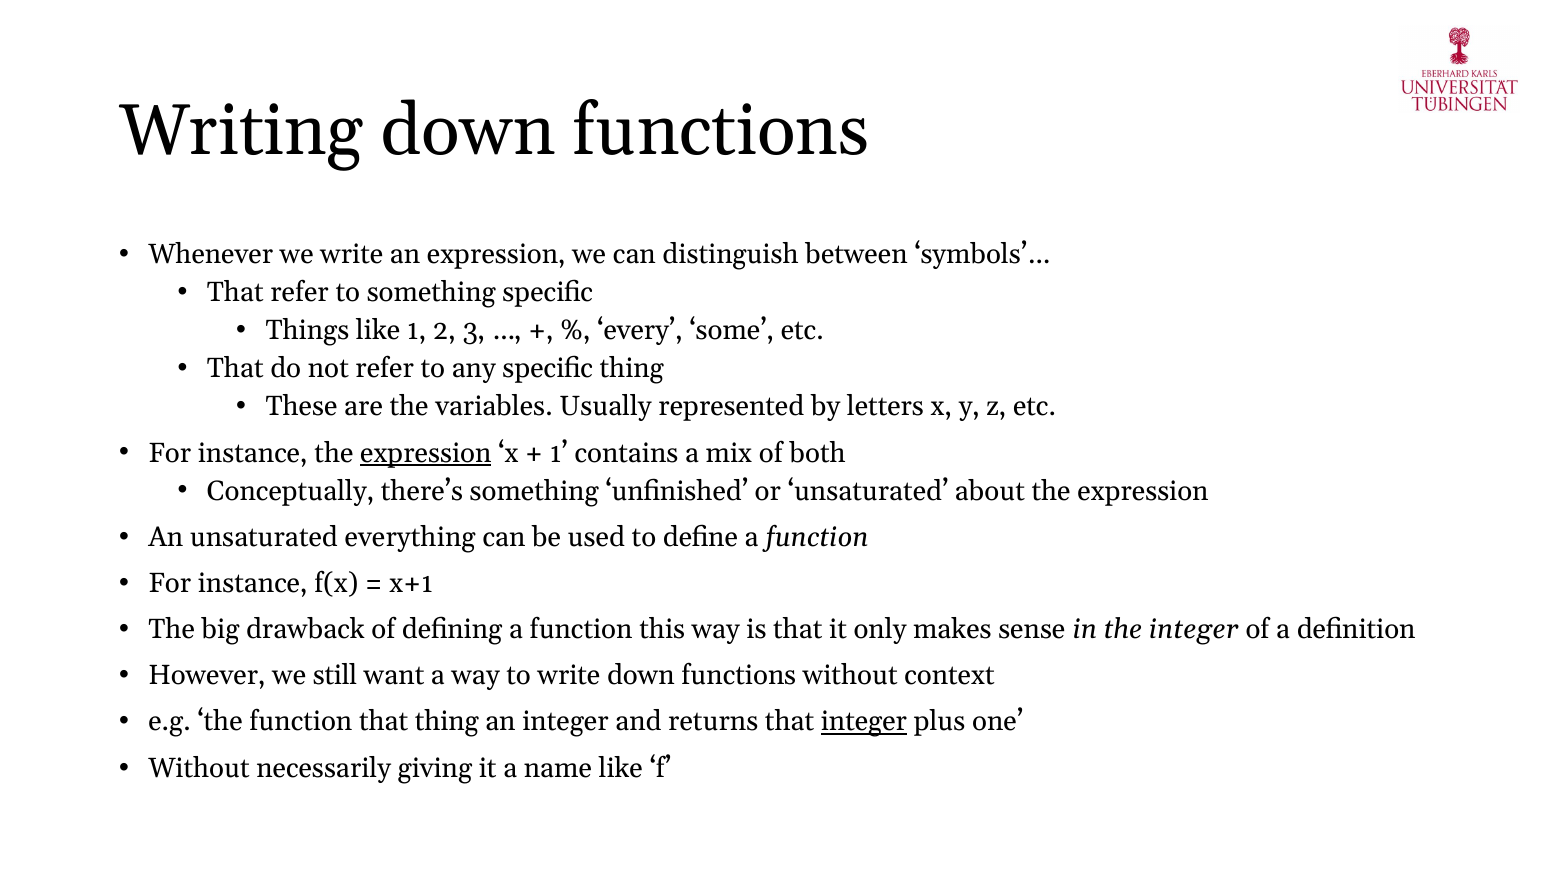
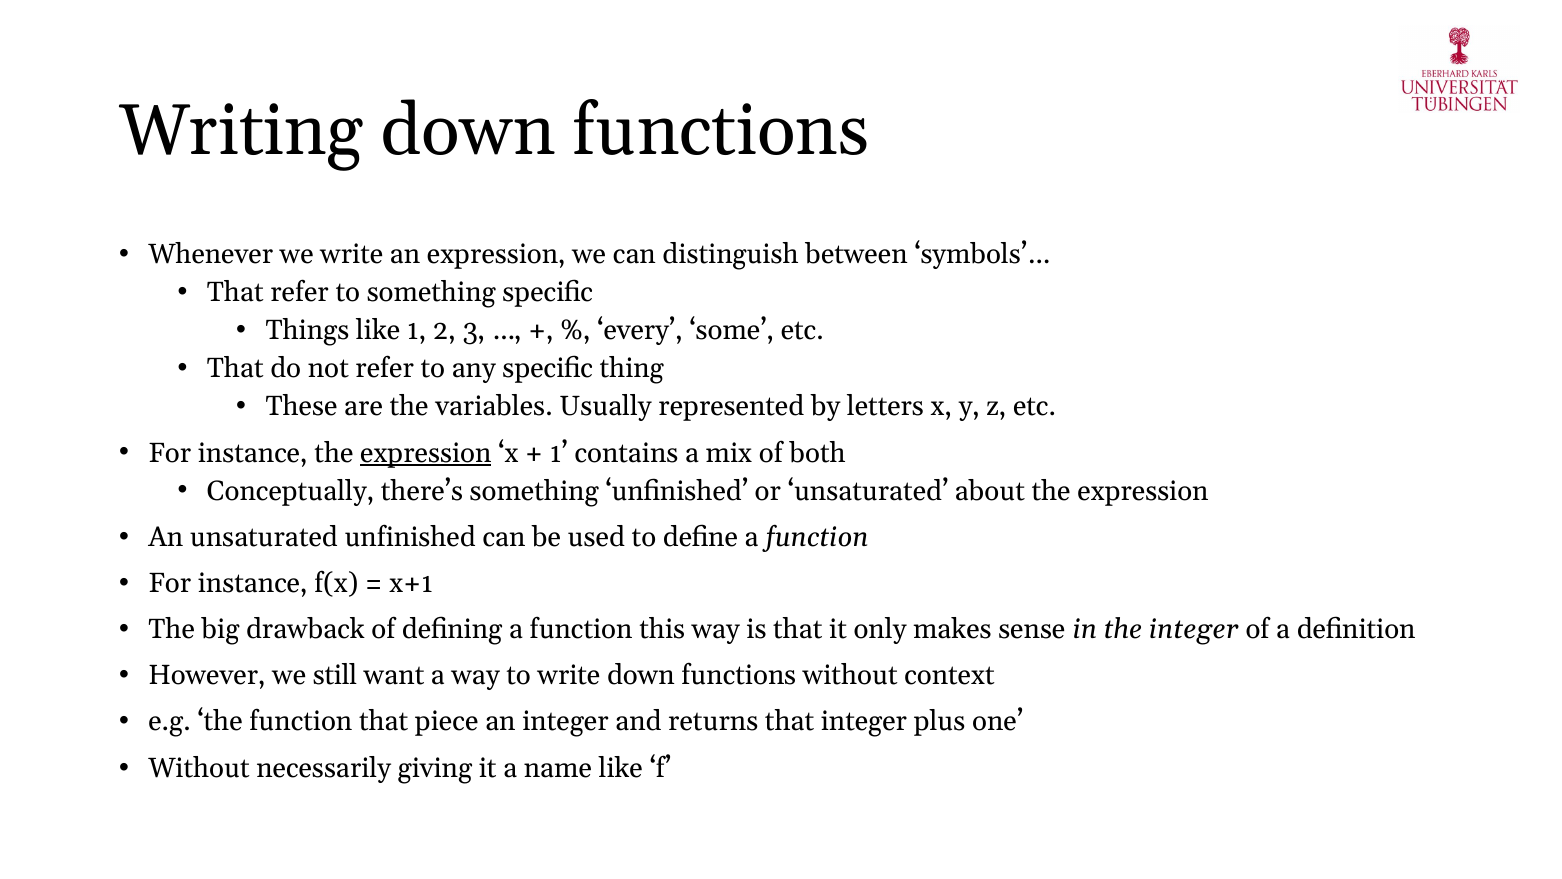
unsaturated everything: everything -> unfinished
that thing: thing -> piece
integer at (864, 722) underline: present -> none
